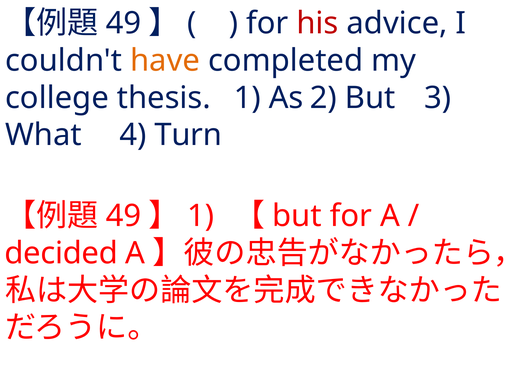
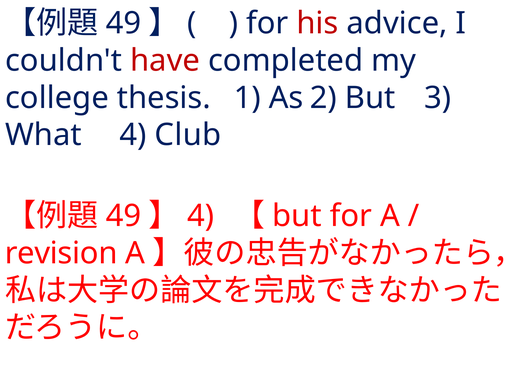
have colour: orange -> red
Turn: Turn -> Club
1 at (201, 216): 1 -> 4
decided: decided -> revision
